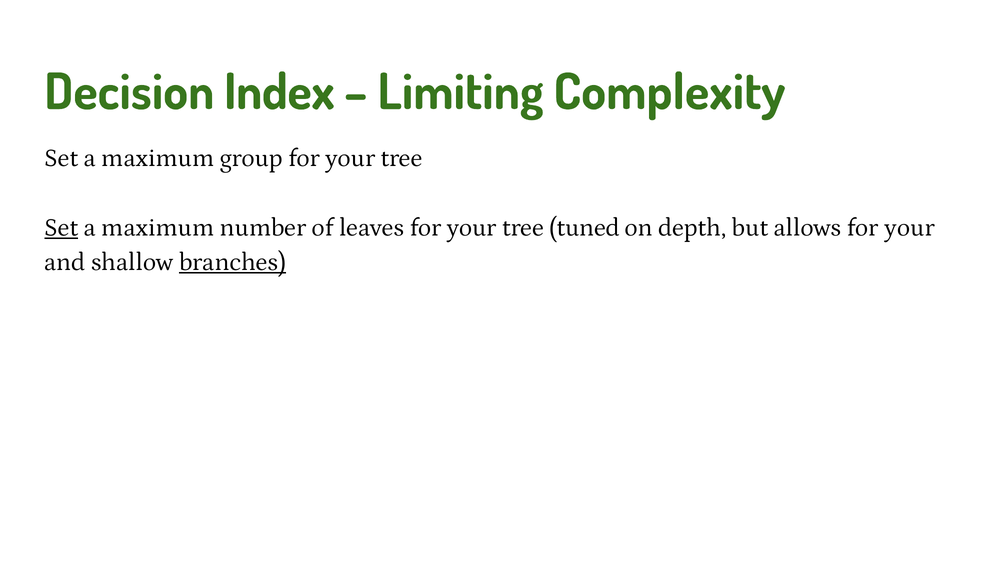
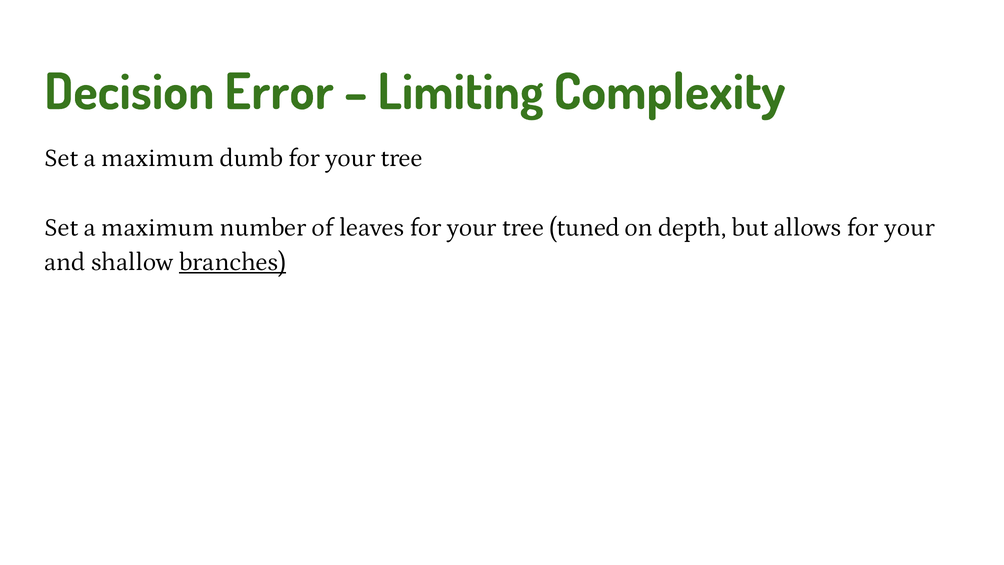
Index: Index -> Error
group: group -> dumb
Set at (61, 227) underline: present -> none
